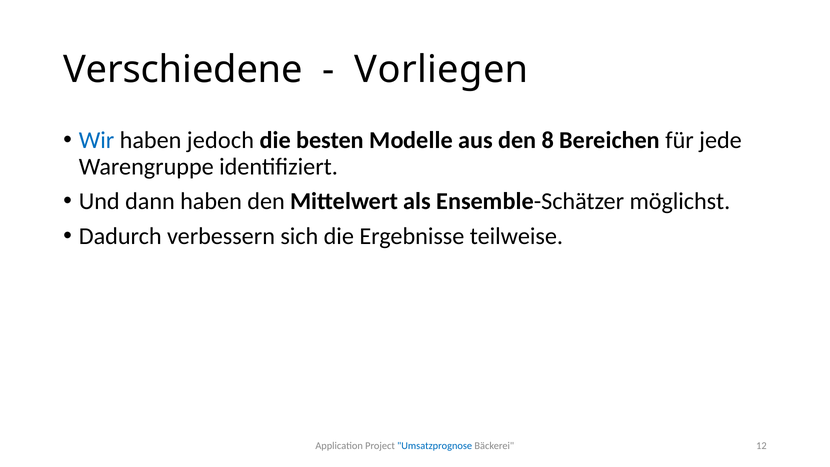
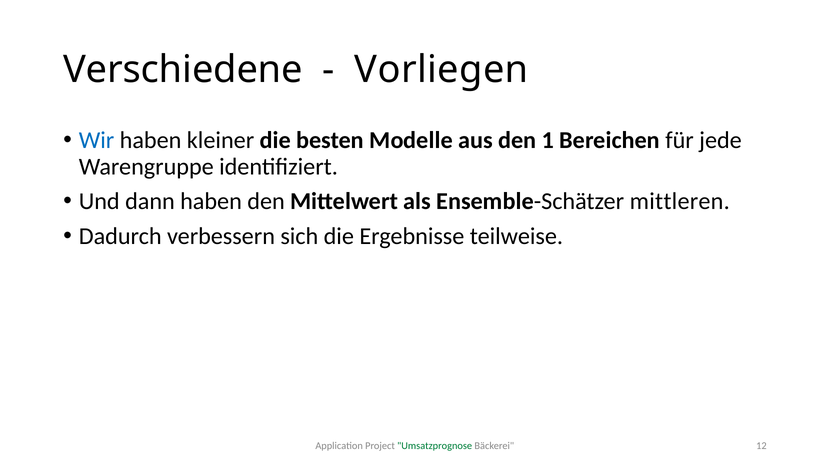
jedoch: jedoch -> kleiner
8: 8 -> 1
möglichst: möglichst -> mittleren
Umsatzprognose colour: blue -> green
